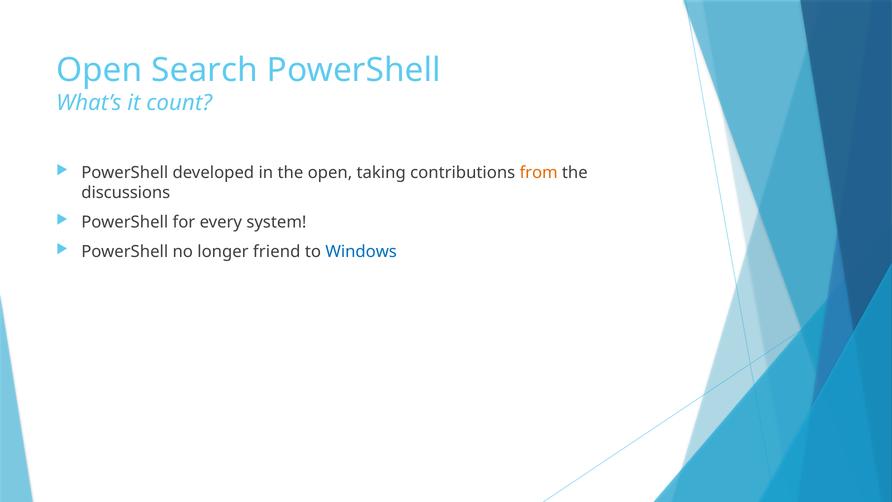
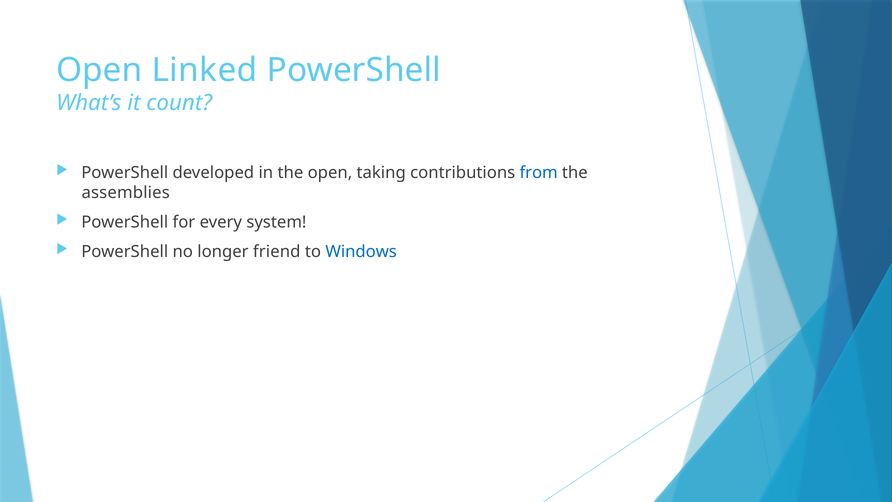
Search: Search -> Linked
from colour: orange -> blue
discussions: discussions -> assemblies
